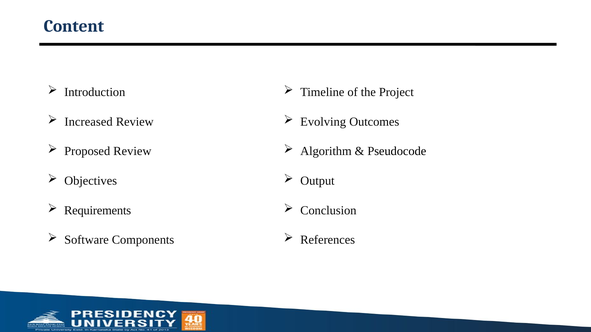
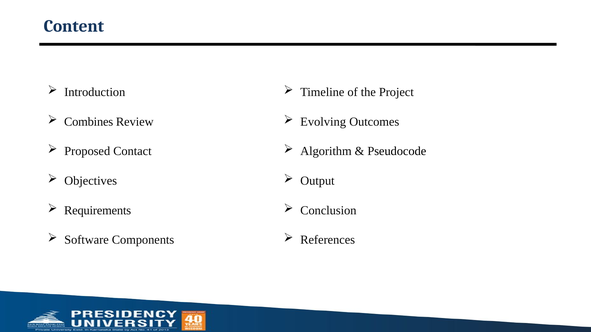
Increased: Increased -> Combines
Proposed Review: Review -> Contact
